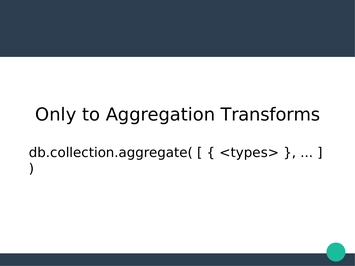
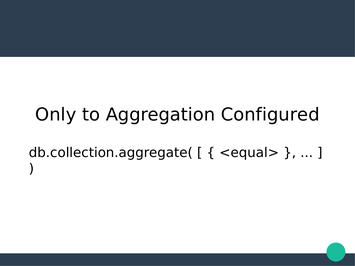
Transforms: Transforms -> Configured
<types>: <types> -> <equal>
